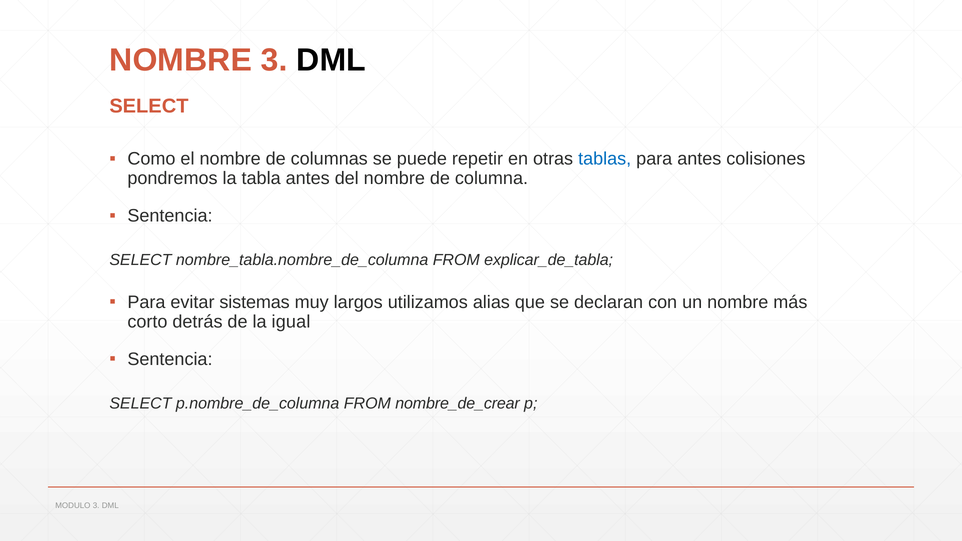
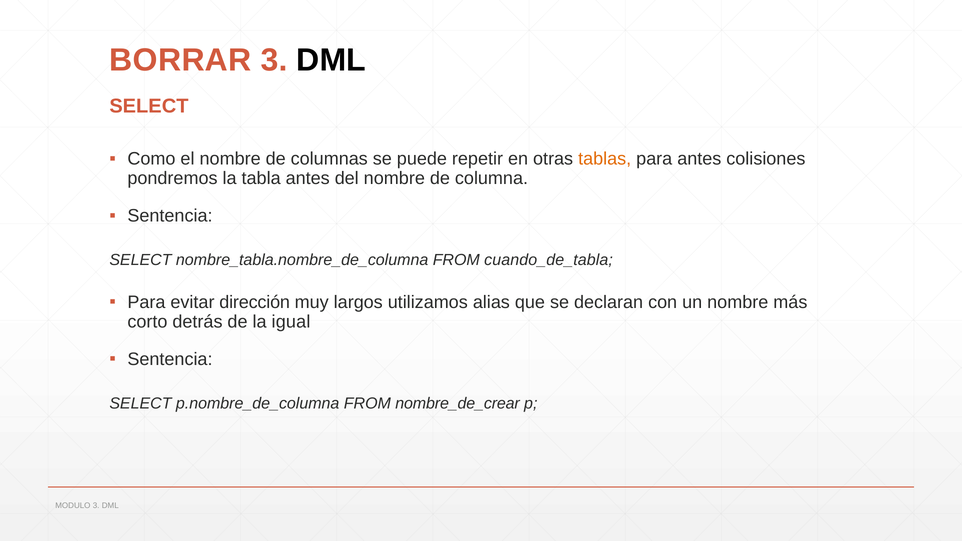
NOMBRE at (181, 60): NOMBRE -> BORRAR
tablas colour: blue -> orange
explicar_de_tabla: explicar_de_tabla -> cuando_de_tabla
sistemas: sistemas -> dirección
